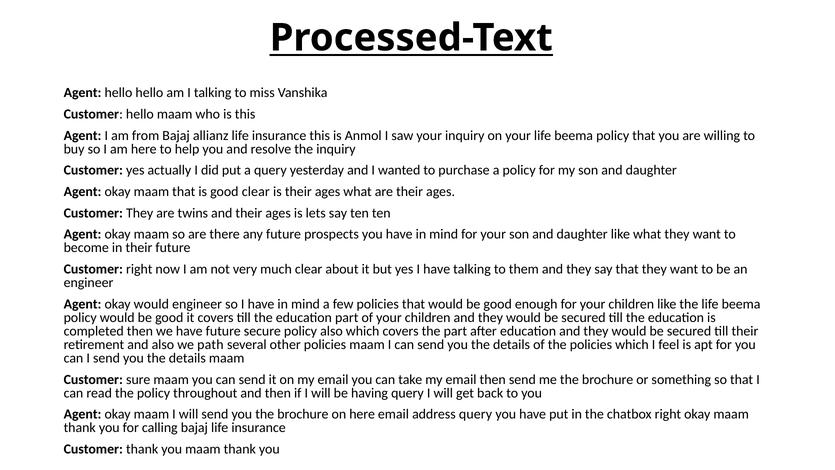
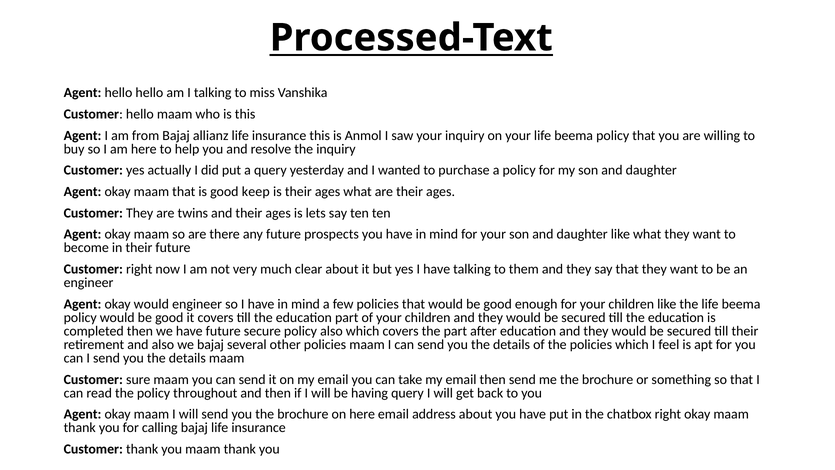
good clear: clear -> keep
we path: path -> bajaj
address query: query -> about
